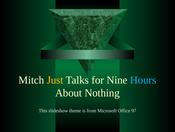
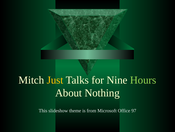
Hours colour: light blue -> light green
